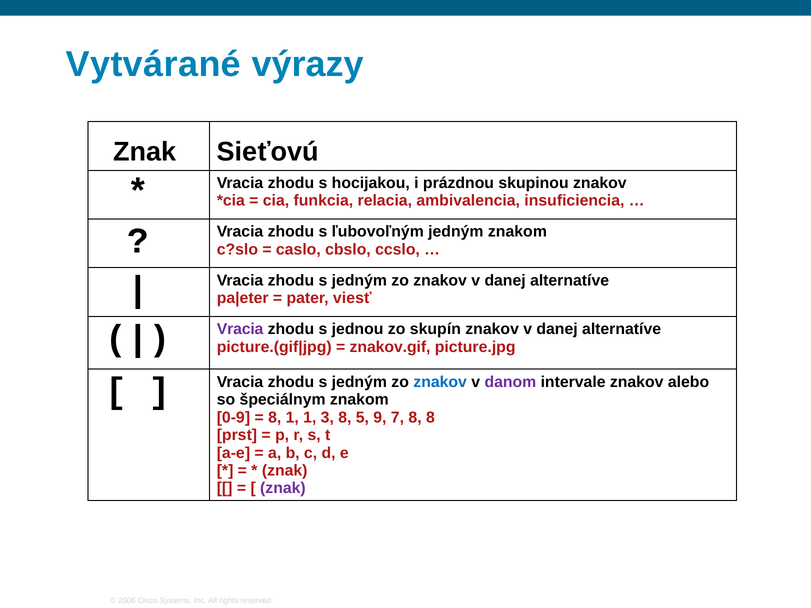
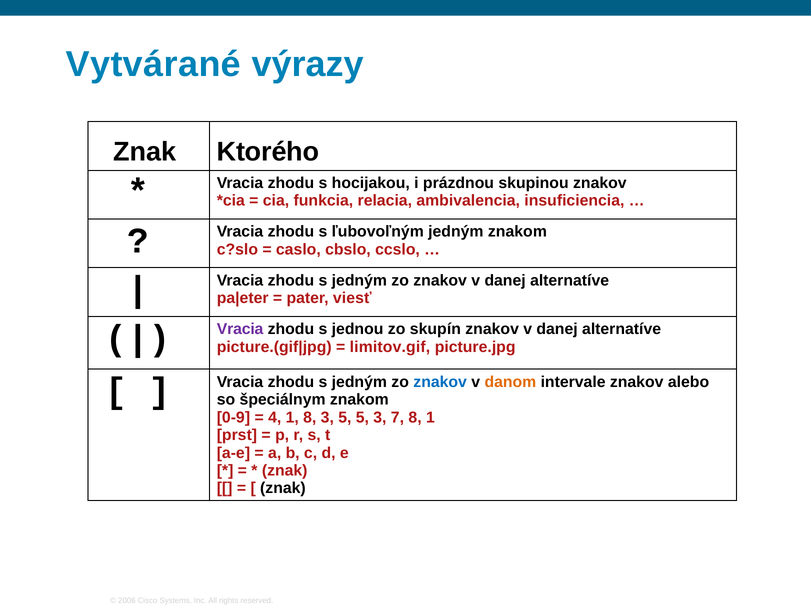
Sieťovú: Sieťovú -> Ktorého
znakov.gif: znakov.gif -> limitov.gif
danom colour: purple -> orange
8 at (275, 418): 8 -> 4
1 1: 1 -> 8
3 8: 8 -> 5
5 9: 9 -> 3
8 8: 8 -> 1
znak at (283, 488) colour: purple -> black
